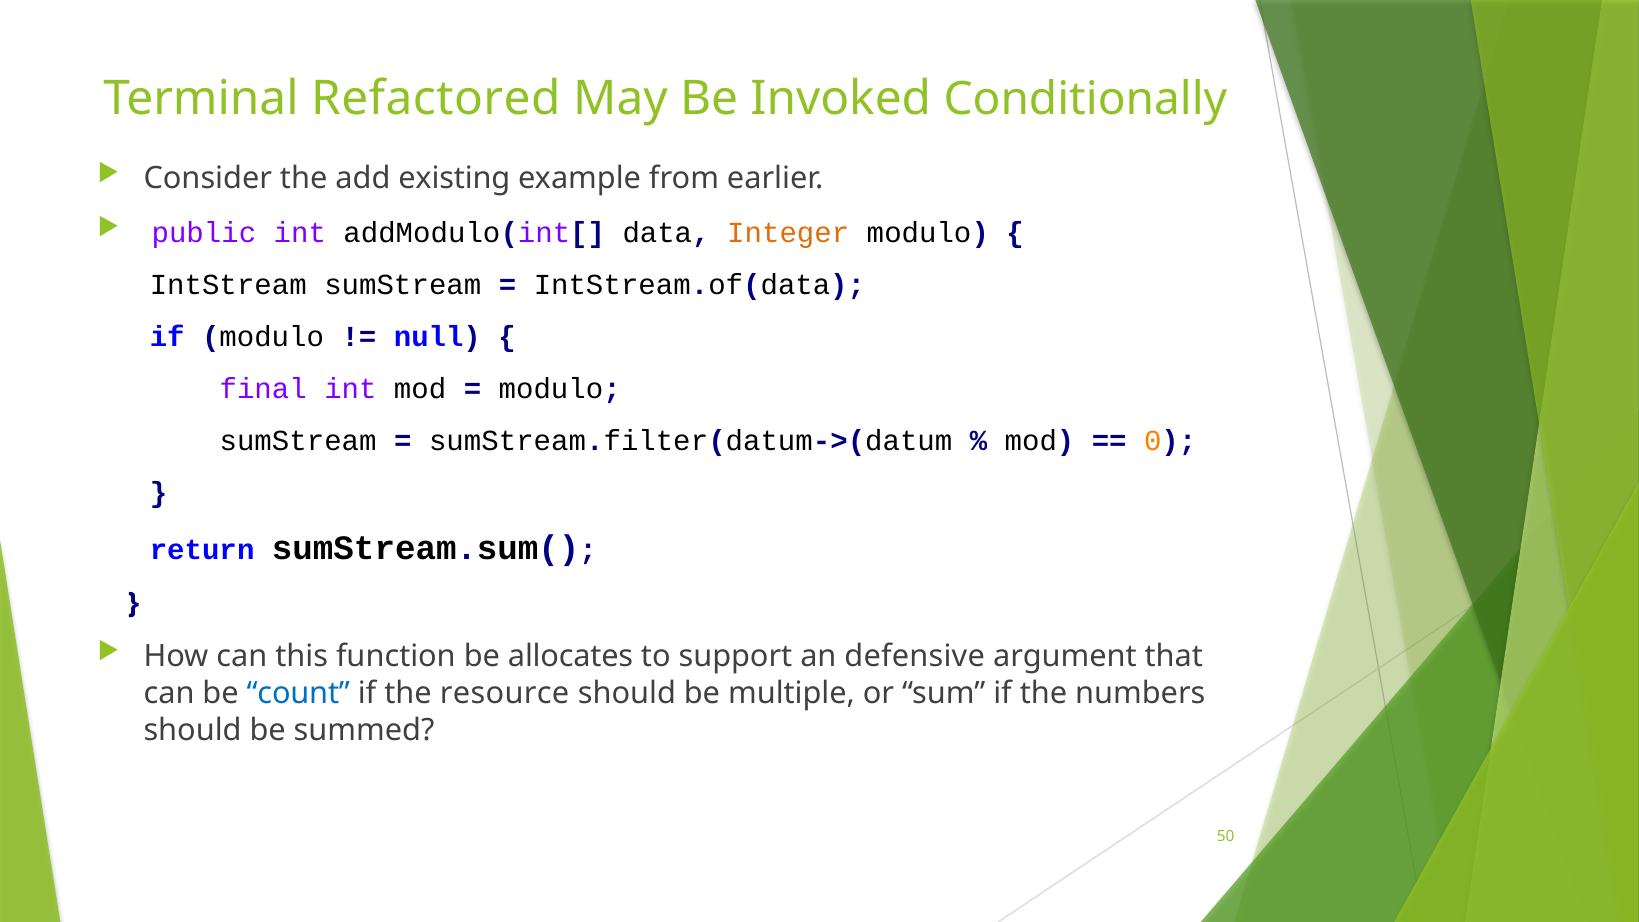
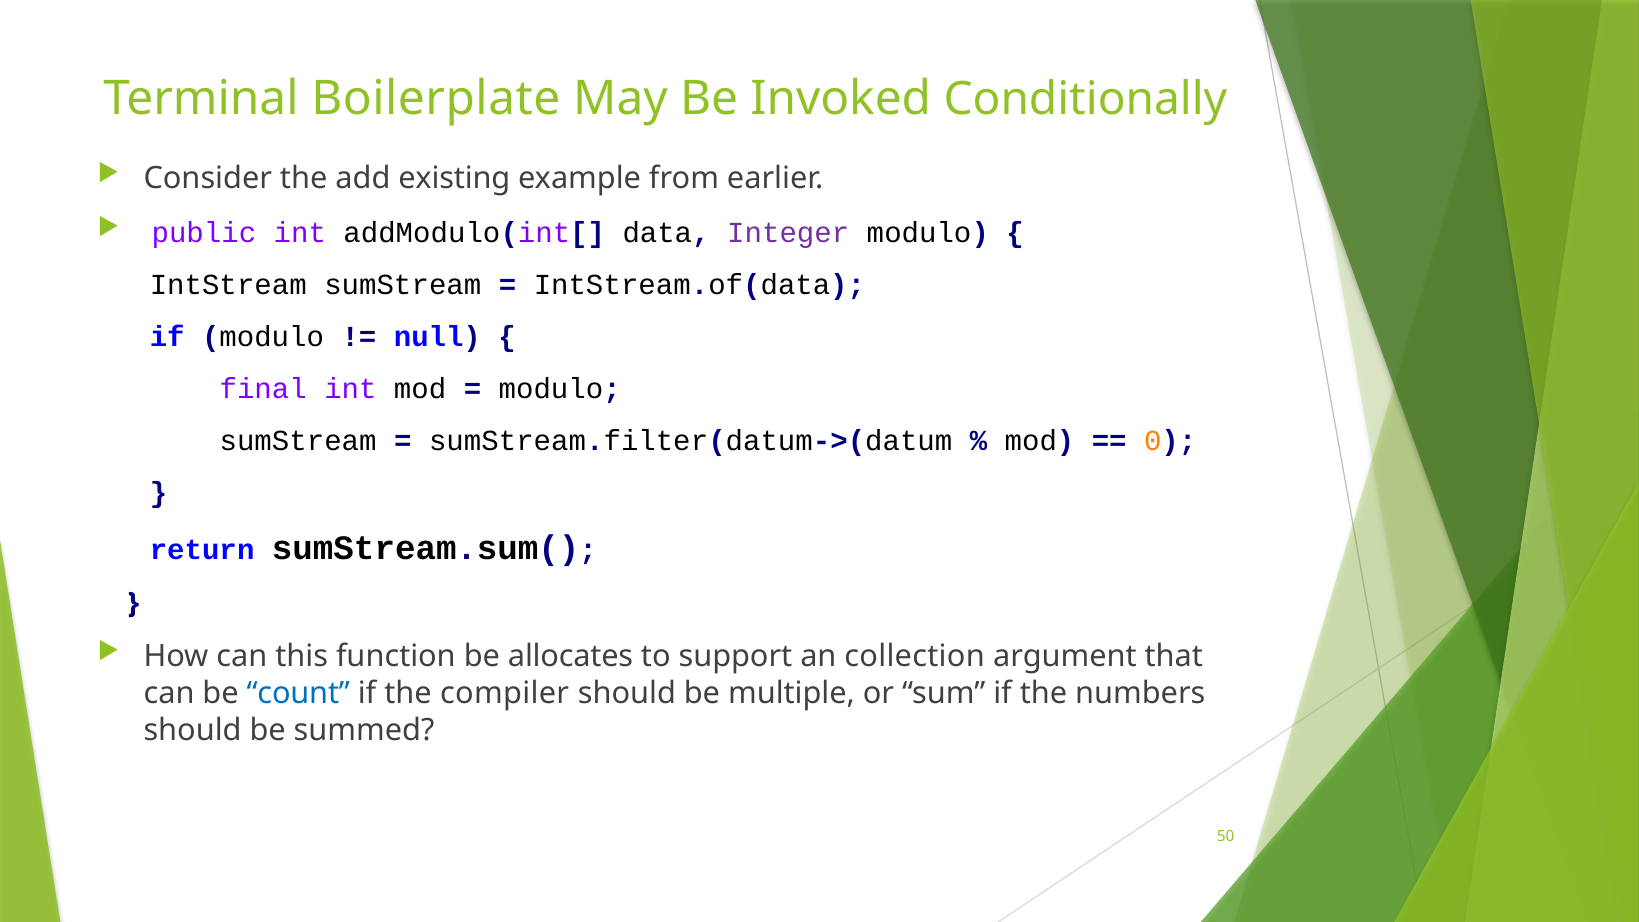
Refactored: Refactored -> Boilerplate
Integer colour: orange -> purple
defensive: defensive -> collection
resource: resource -> compiler
